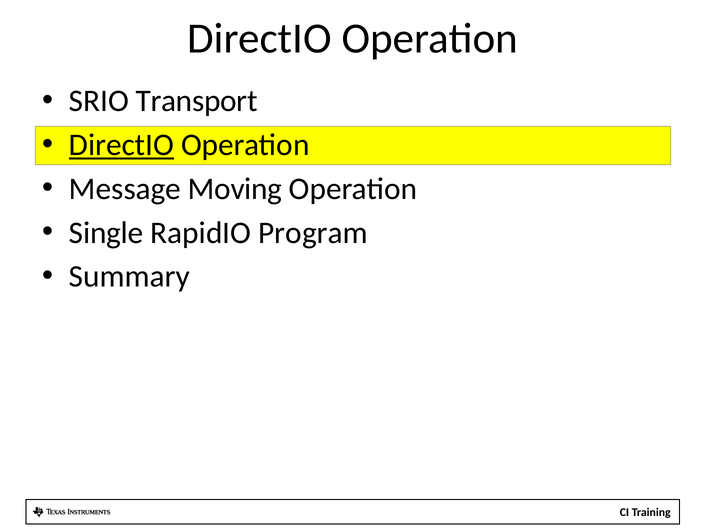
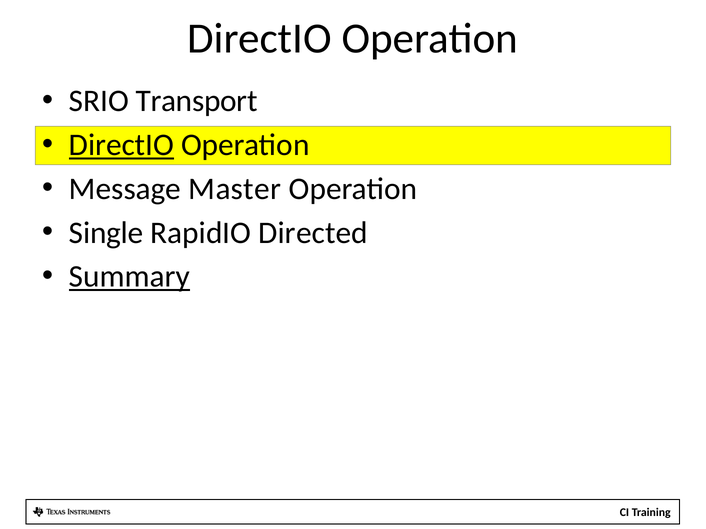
Moving: Moving -> Master
Program: Program -> Directed
Summary underline: none -> present
